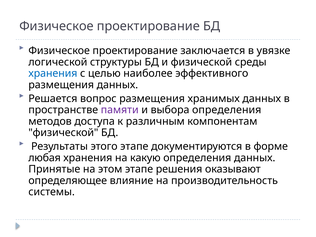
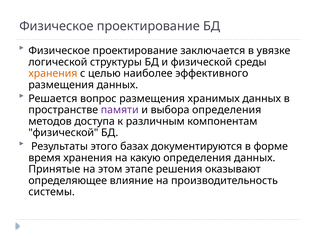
хранения at (53, 73) colour: blue -> orange
этого этапе: этапе -> базах
любая: любая -> время
